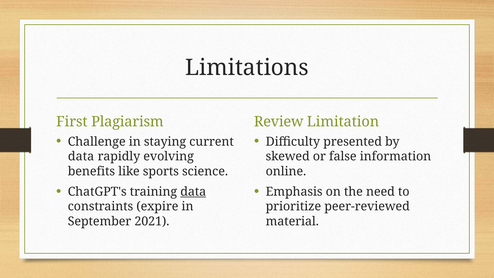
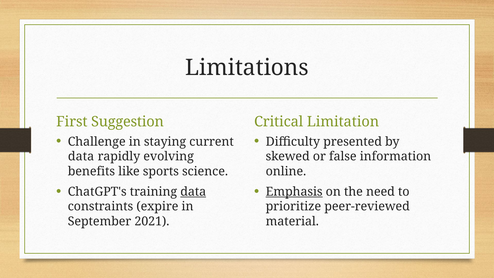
Plagiarism: Plagiarism -> Suggestion
Review: Review -> Critical
Emphasis underline: none -> present
